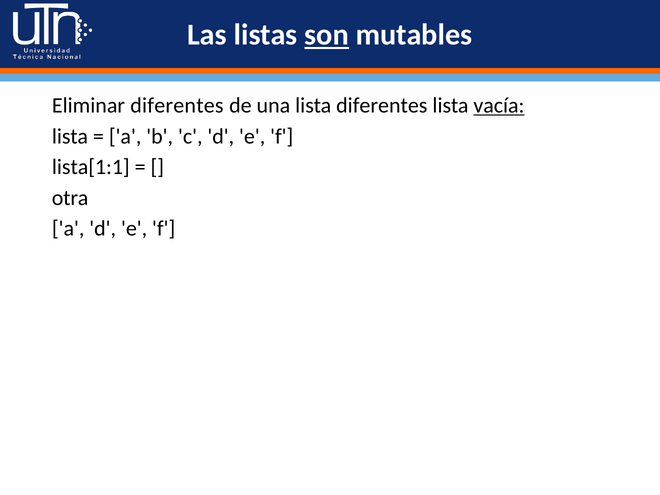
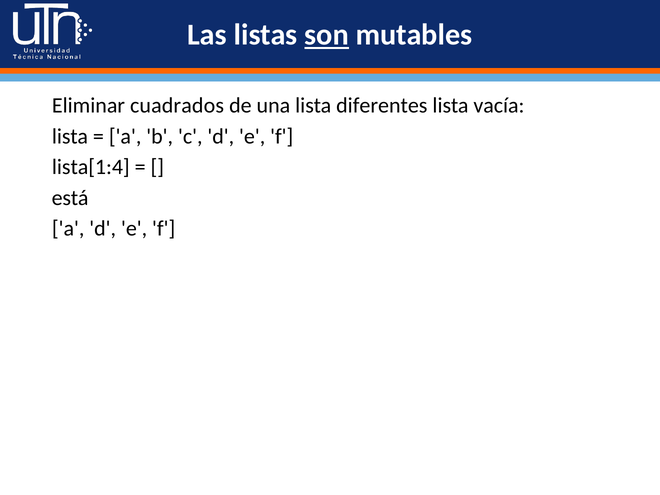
Eliminar diferentes: diferentes -> cuadrados
vacía underline: present -> none
lista[1:1: lista[1:1 -> lista[1:4
otra: otra -> está
